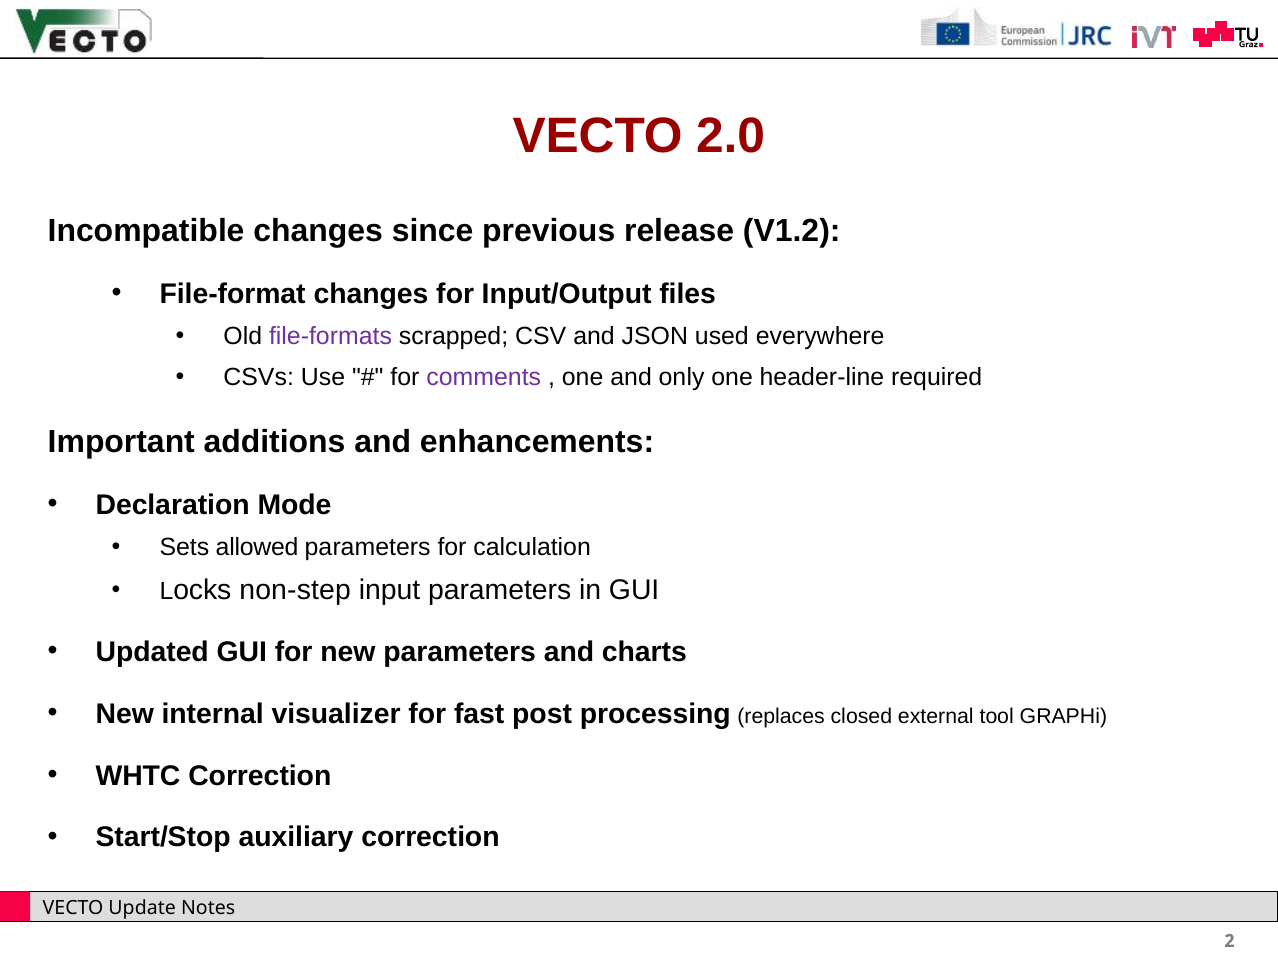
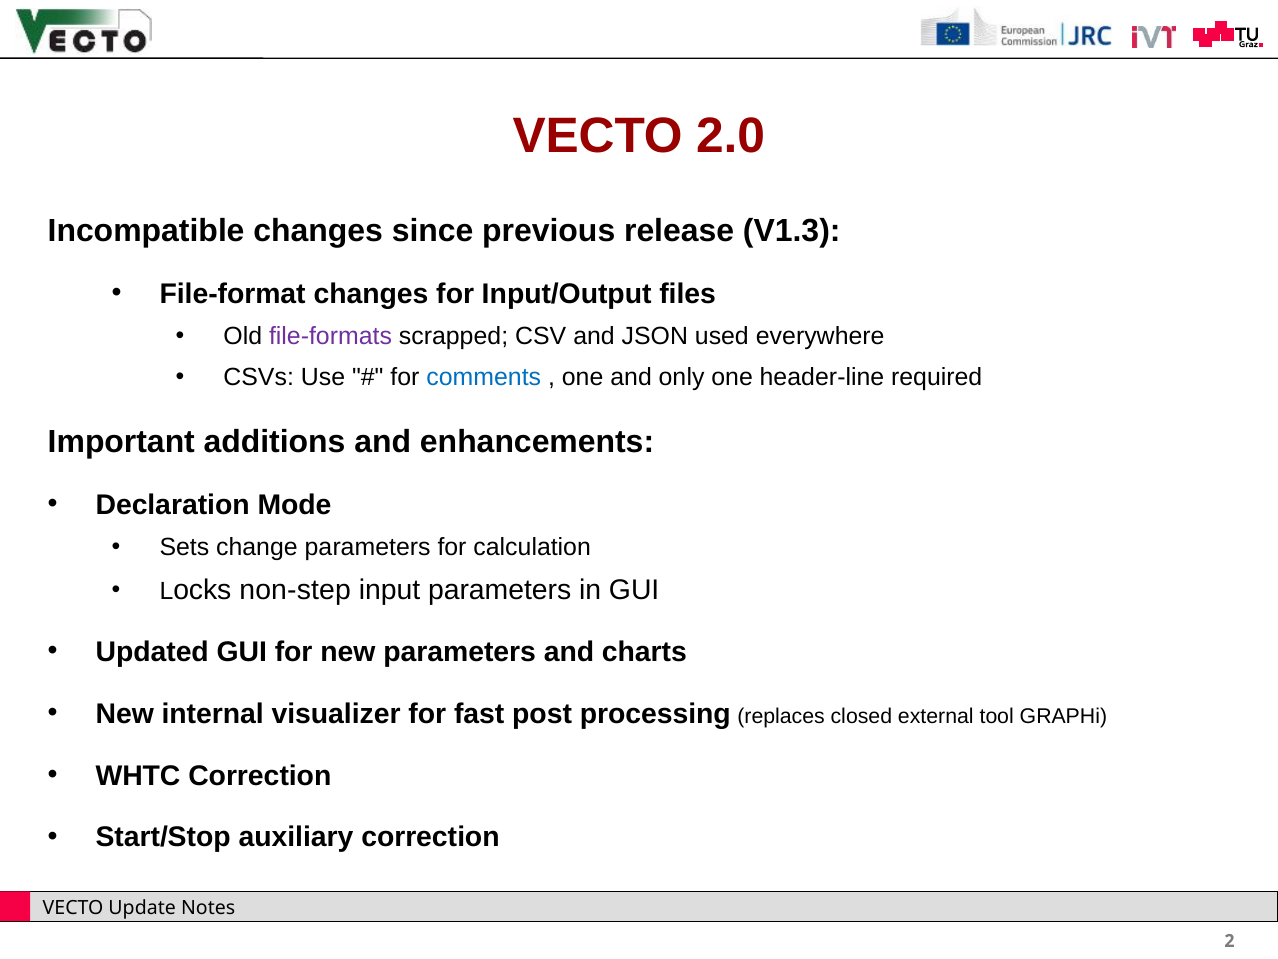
V1.2: V1.2 -> V1.3
comments colour: purple -> blue
allowed: allowed -> change
